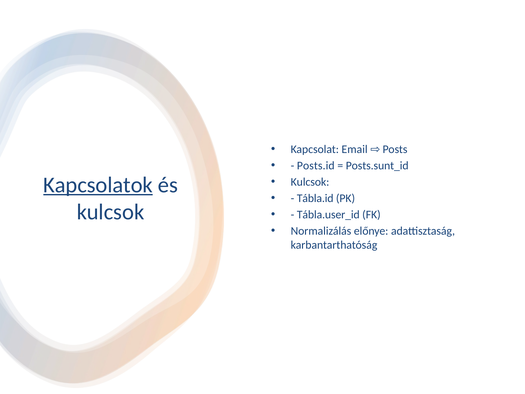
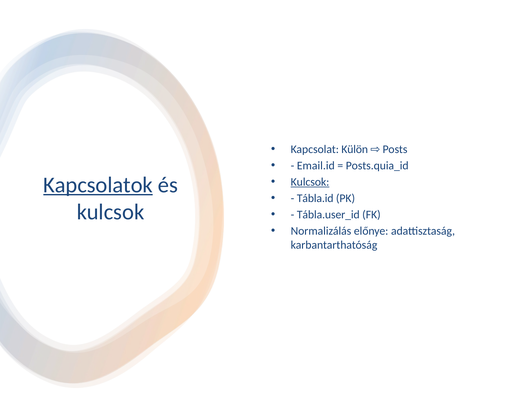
Email: Email -> Külön
Posts.id: Posts.id -> Email.id
Posts.sunt_id: Posts.sunt_id -> Posts.quia_id
Kulcsok at (310, 182) underline: none -> present
